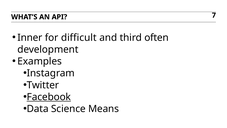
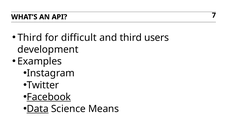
Inner at (30, 37): Inner -> Third
often: often -> users
Data underline: none -> present
